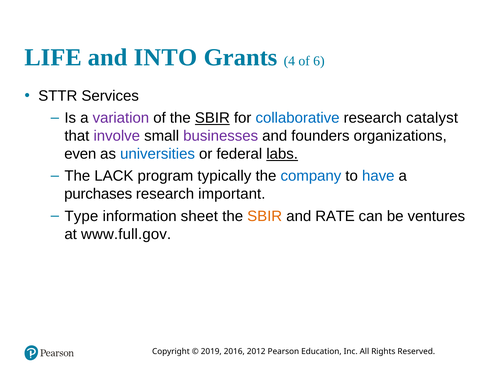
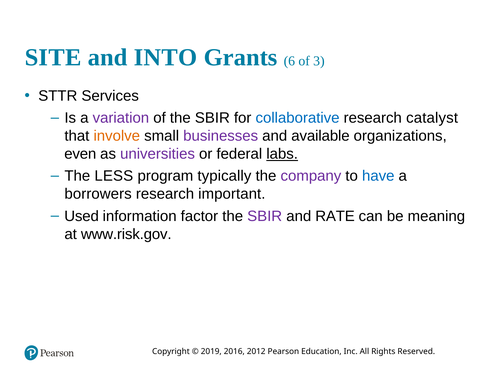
LIFE: LIFE -> SITE
4: 4 -> 6
6: 6 -> 3
SBIR at (212, 118) underline: present -> none
involve colour: purple -> orange
founders: founders -> available
universities colour: blue -> purple
LACK: LACK -> LESS
company colour: blue -> purple
purchases: purchases -> borrowers
Type: Type -> Used
sheet: sheet -> factor
SBIR at (265, 216) colour: orange -> purple
ventures: ventures -> meaning
www.full.gov: www.full.gov -> www.risk.gov
